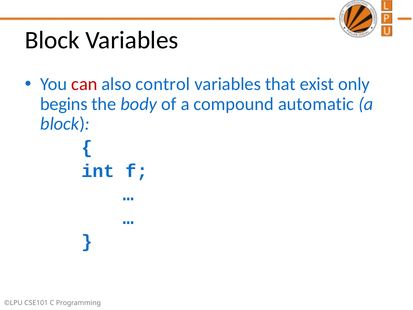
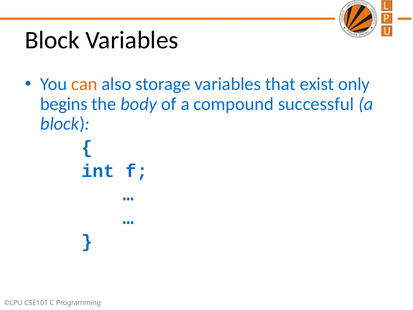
can colour: red -> orange
control: control -> storage
automatic: automatic -> successful
